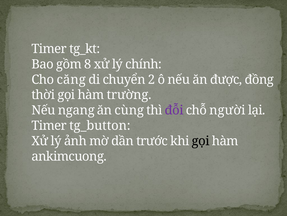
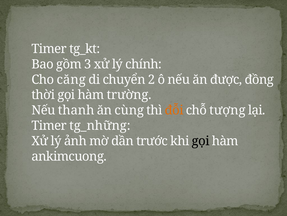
8: 8 -> 3
ngang: ngang -> thanh
đỗi colour: purple -> orange
người: người -> tượng
tg_button: tg_button -> tg_những
